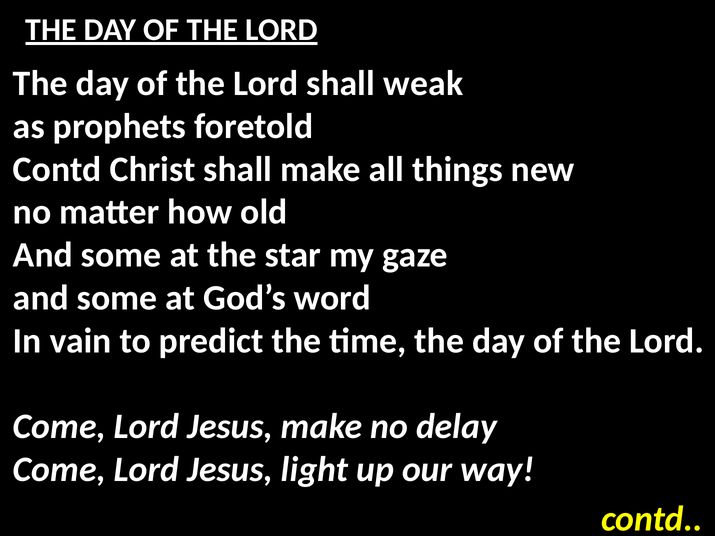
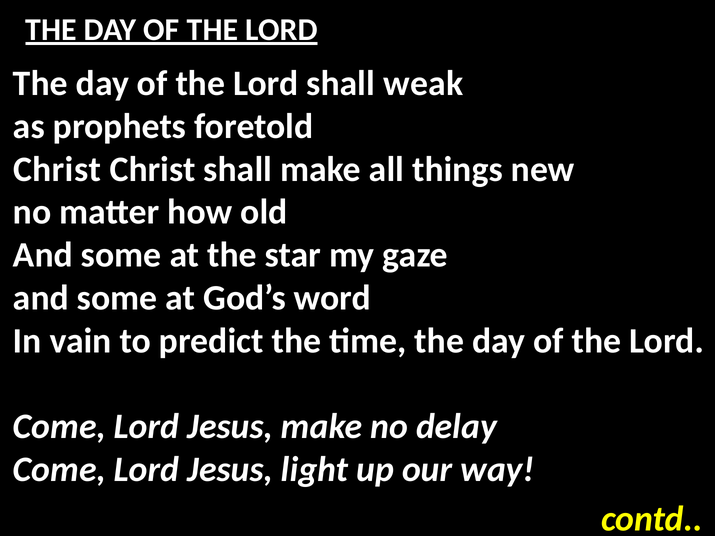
Contd at (57, 169): Contd -> Christ
